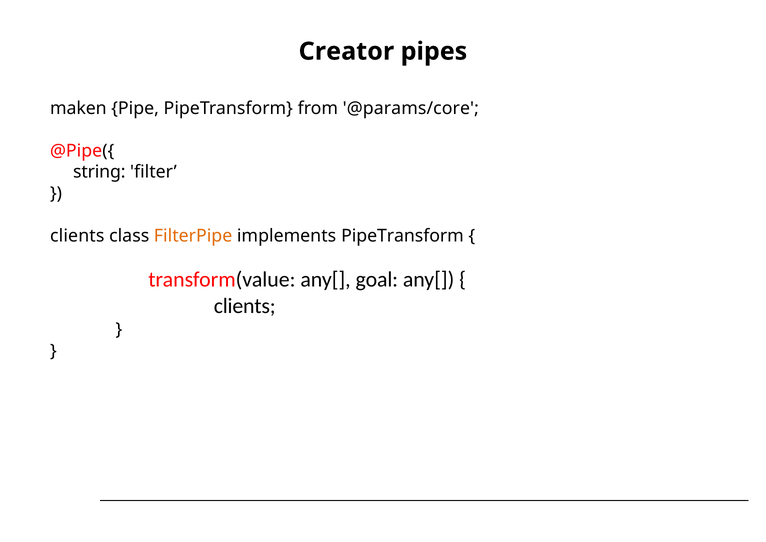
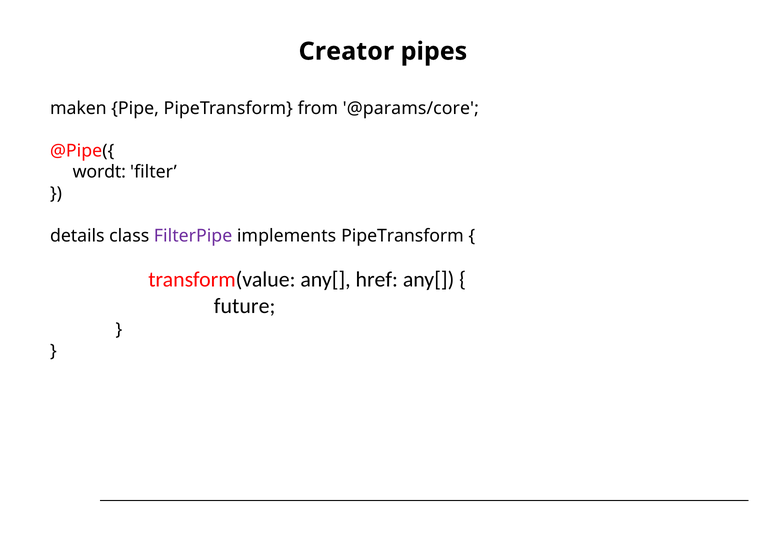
string: string -> wordt
clients at (77, 236): clients -> details
FilterPipe colour: orange -> purple
goal: goal -> href
clients at (245, 306): clients -> future
